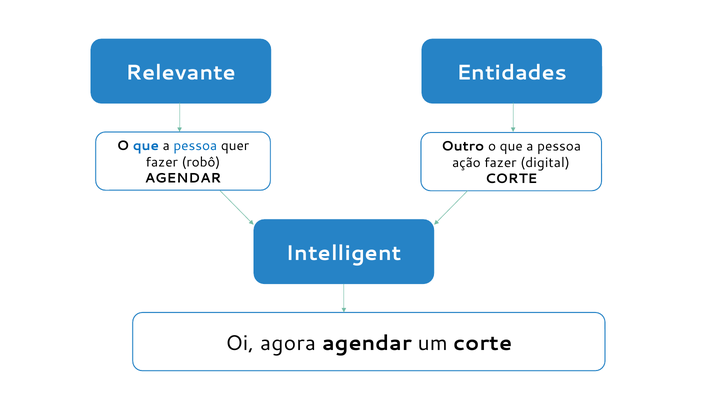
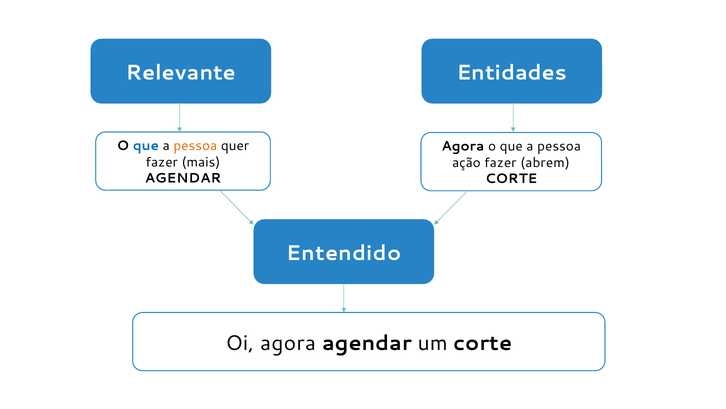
pessoa at (195, 145) colour: blue -> orange
Outro at (463, 146): Outro -> Agora
robô: robô -> mais
digital: digital -> abrem
Intelligent: Intelligent -> Entendido
